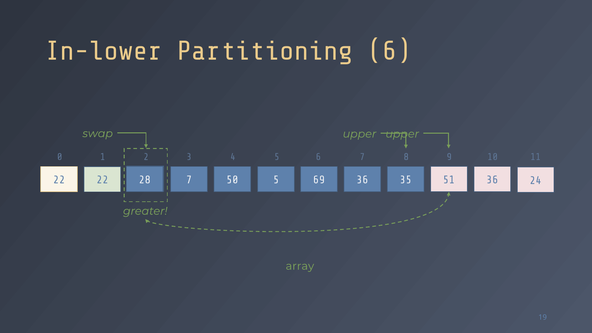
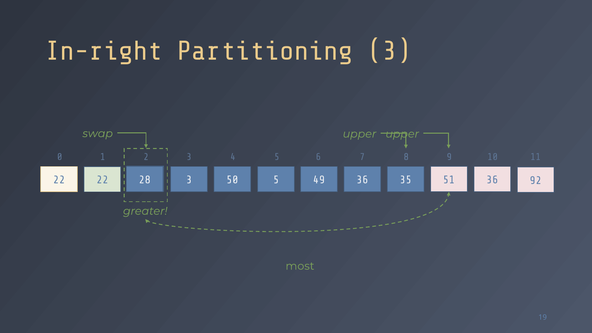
In-lower: In-lower -> In-right
Partitioning 6: 6 -> 3
22 7: 7 -> 3
69: 69 -> 49
24: 24 -> 92
array: array -> most
